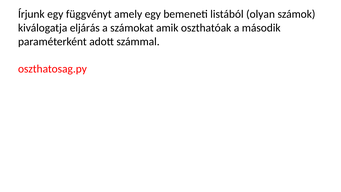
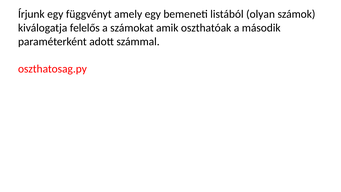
eljárás: eljárás -> felelős
